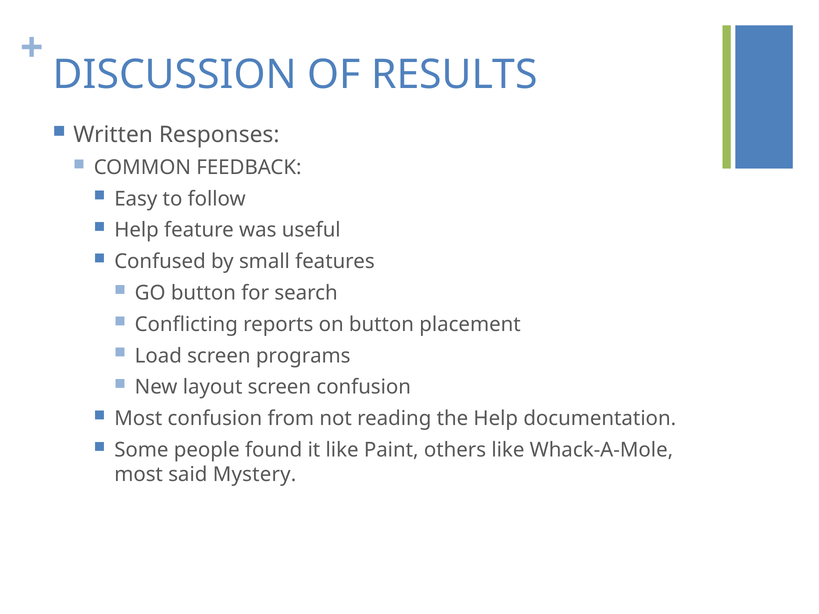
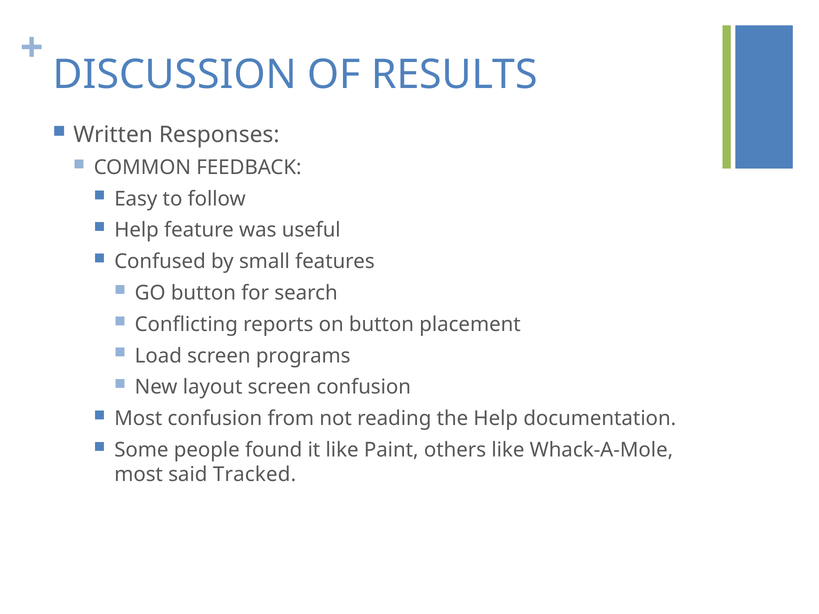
Mystery: Mystery -> Tracked
